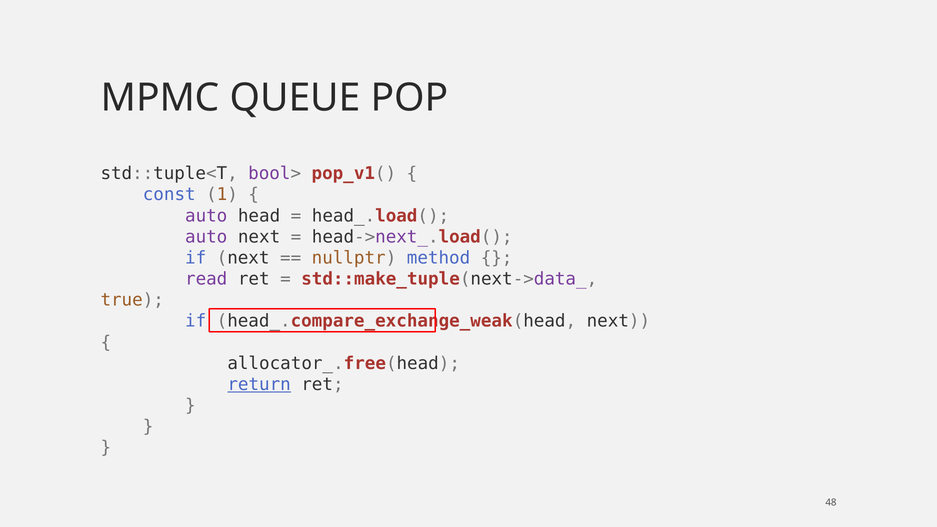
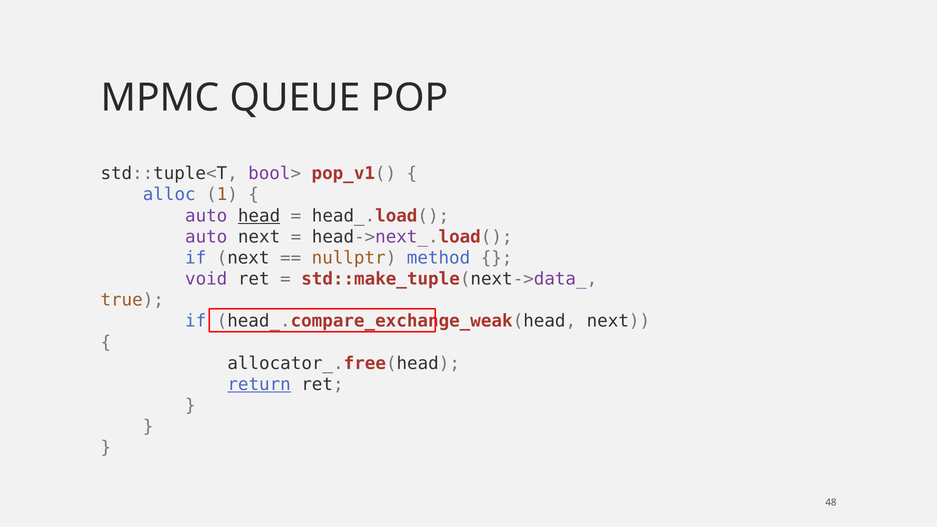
const: const -> alloc
head underline: none -> present
read: read -> void
